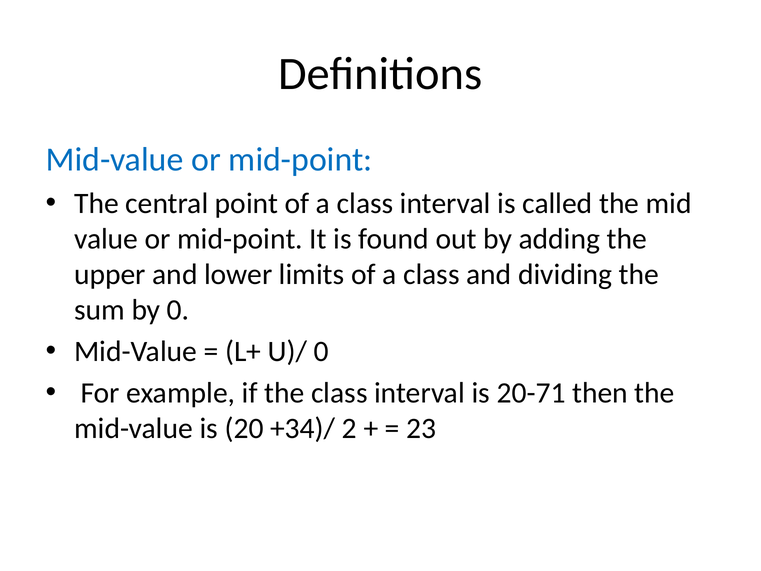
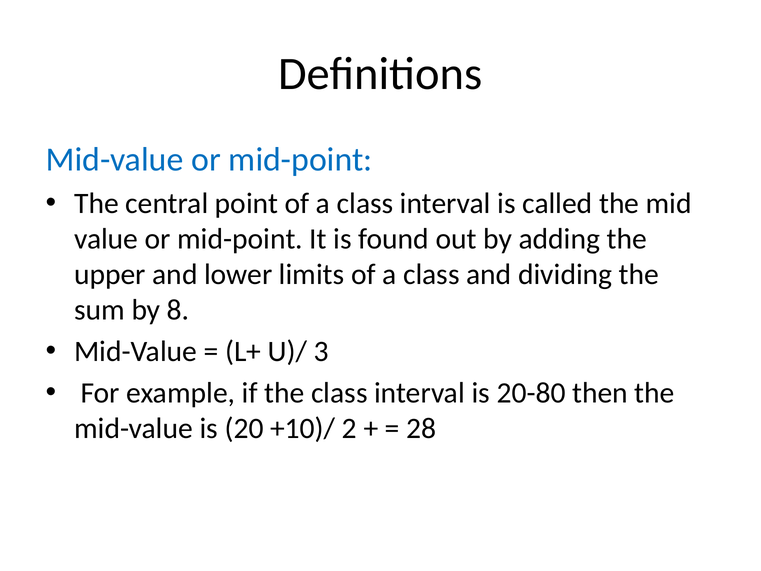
by 0: 0 -> 8
U)/ 0: 0 -> 3
20-71: 20-71 -> 20-80
+34)/: +34)/ -> +10)/
23: 23 -> 28
